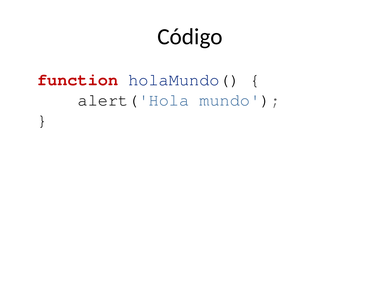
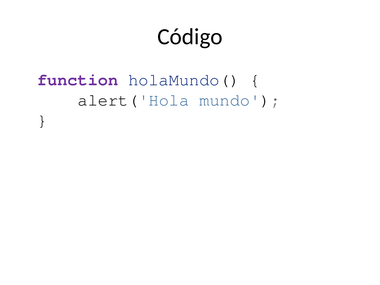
function colour: red -> purple
